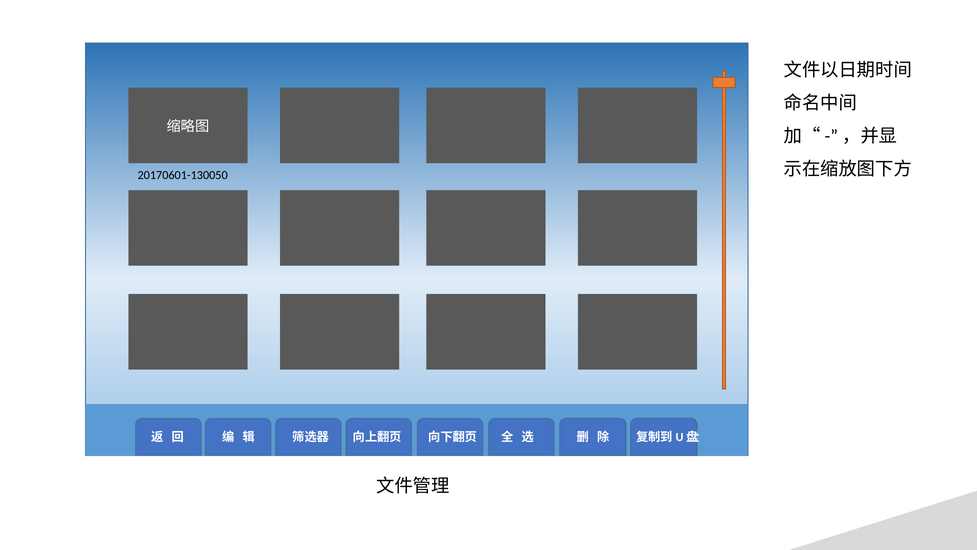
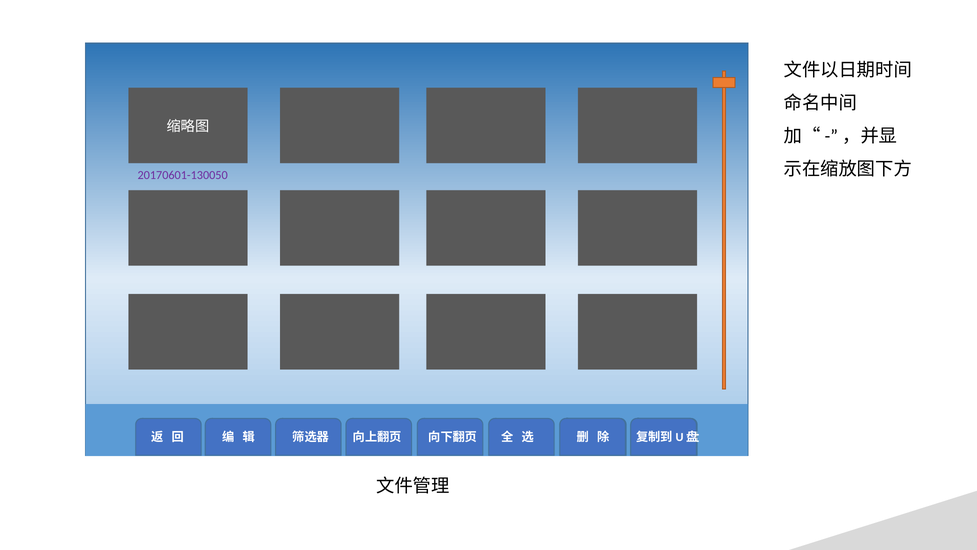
20170601-130050 colour: black -> purple
